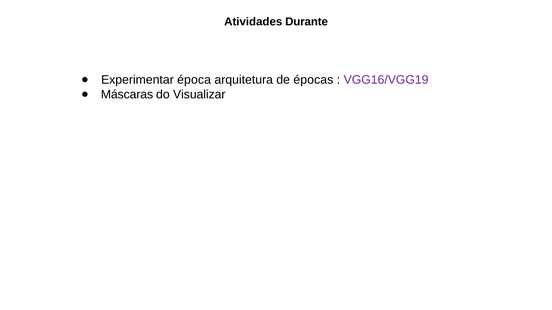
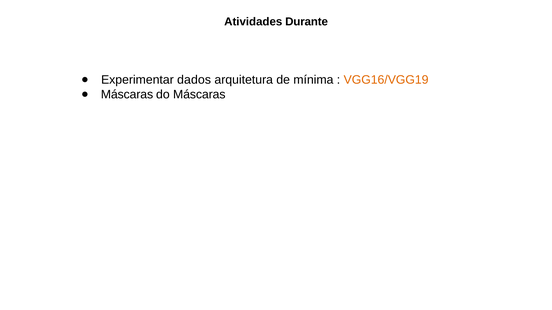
época: época -> dados
épocas: épocas -> mínima
VGG16/VGG19 colour: purple -> orange
do Visualizar: Visualizar -> Máscaras
